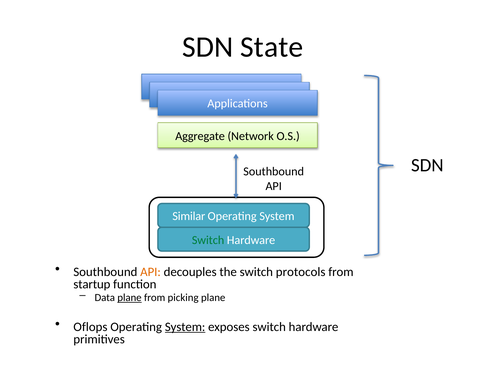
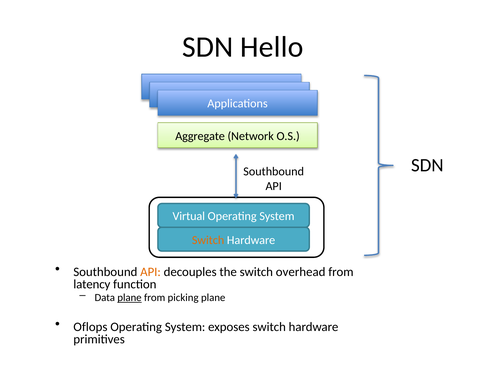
State: State -> Hello
Similar: Similar -> Virtual
Switch at (208, 240) colour: green -> orange
protocols: protocols -> overhead
startup: startup -> latency
System at (185, 326) underline: present -> none
